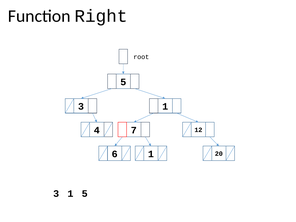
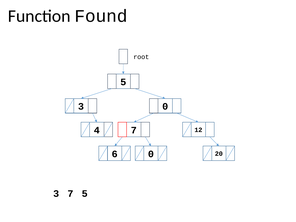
Right: Right -> Found
1 at (165, 107): 1 -> 0
6 1: 1 -> 0
1 at (70, 194): 1 -> 7
